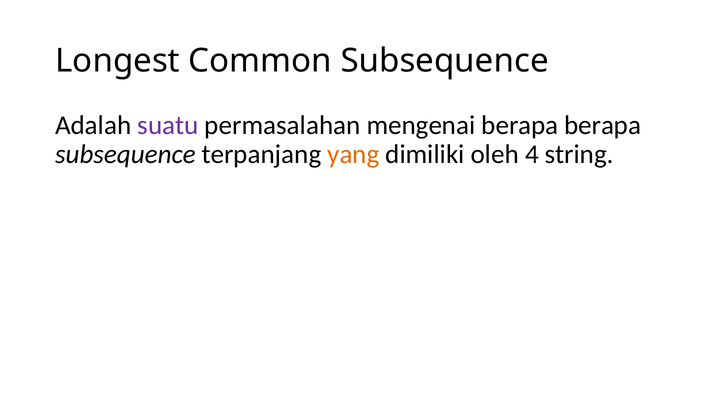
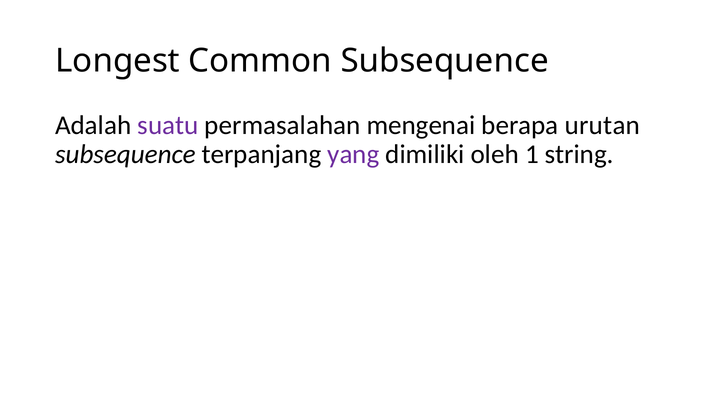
berapa berapa: berapa -> urutan
yang colour: orange -> purple
4: 4 -> 1
